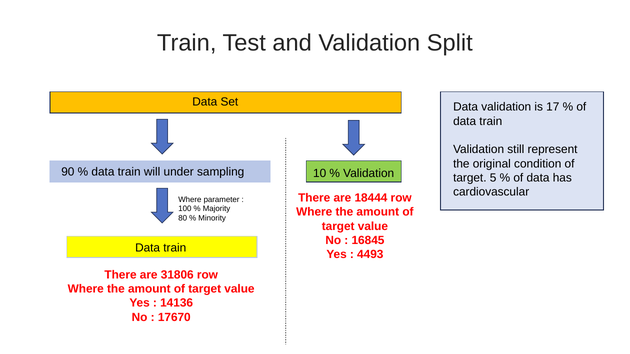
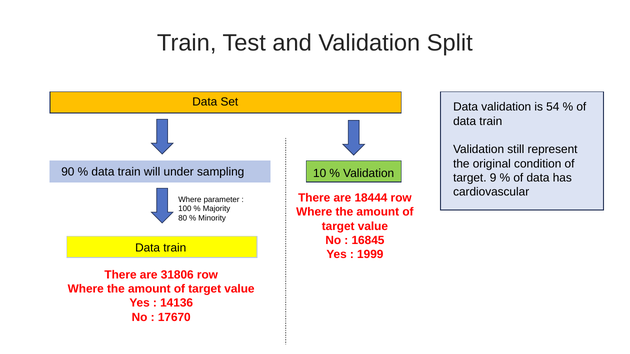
17: 17 -> 54
5: 5 -> 9
4493: 4493 -> 1999
